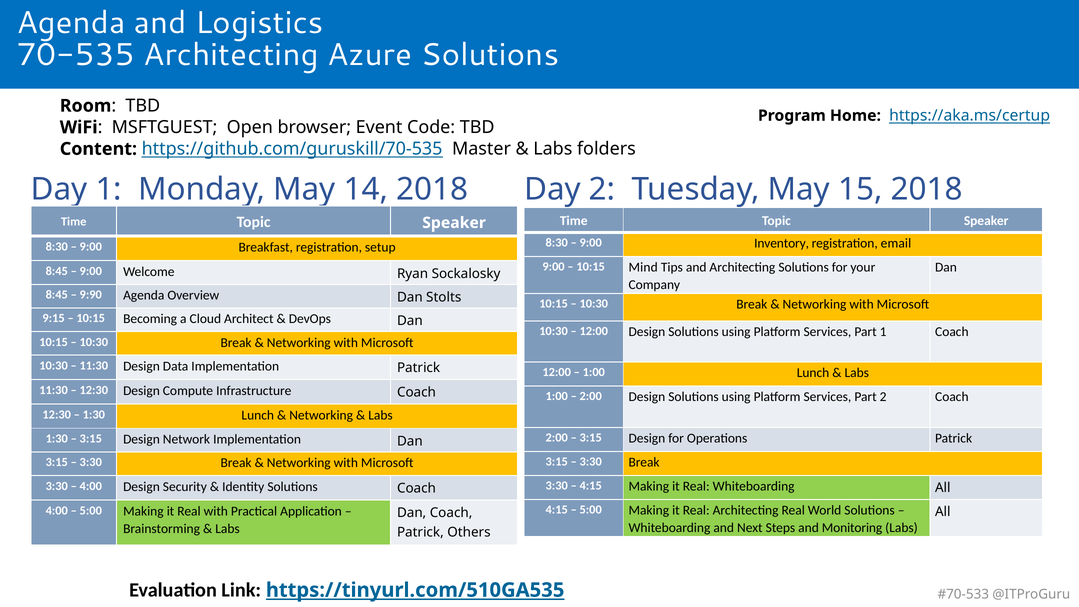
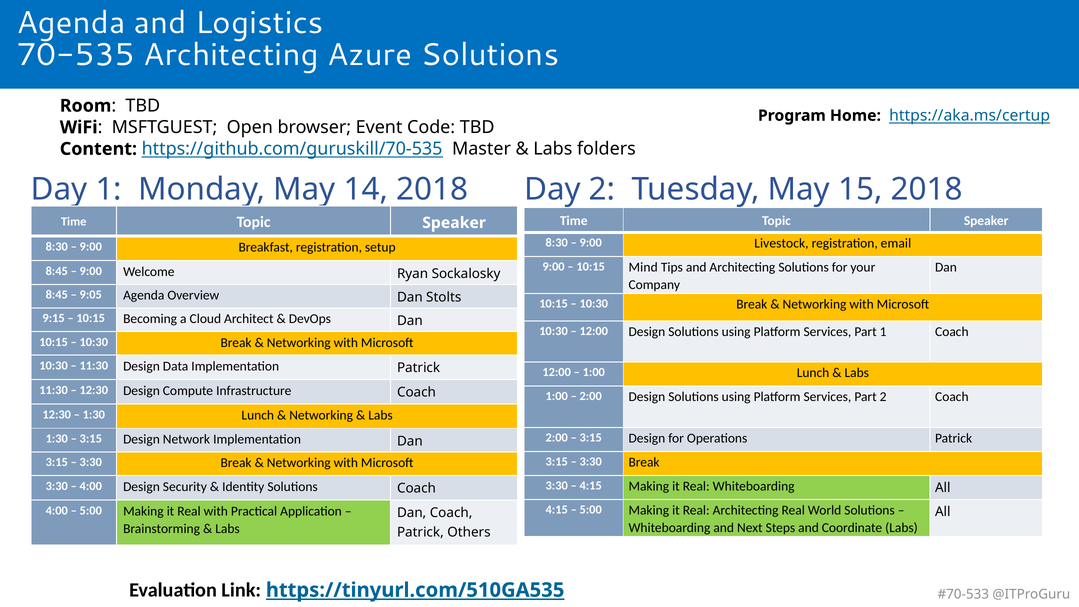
Inventory: Inventory -> Livestock
9:90: 9:90 -> 9:05
Monitoring: Monitoring -> Coordinate
